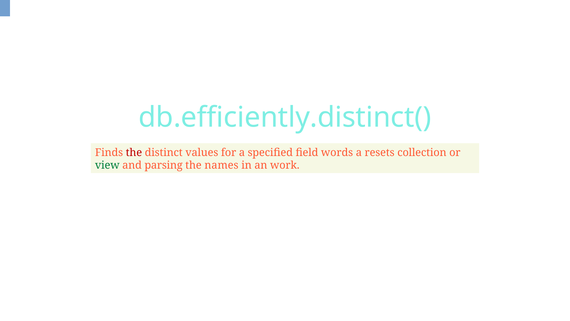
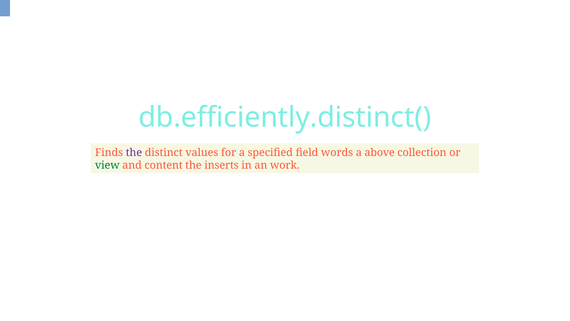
the at (134, 152) colour: red -> purple
resets: resets -> above
parsing: parsing -> content
names: names -> inserts
